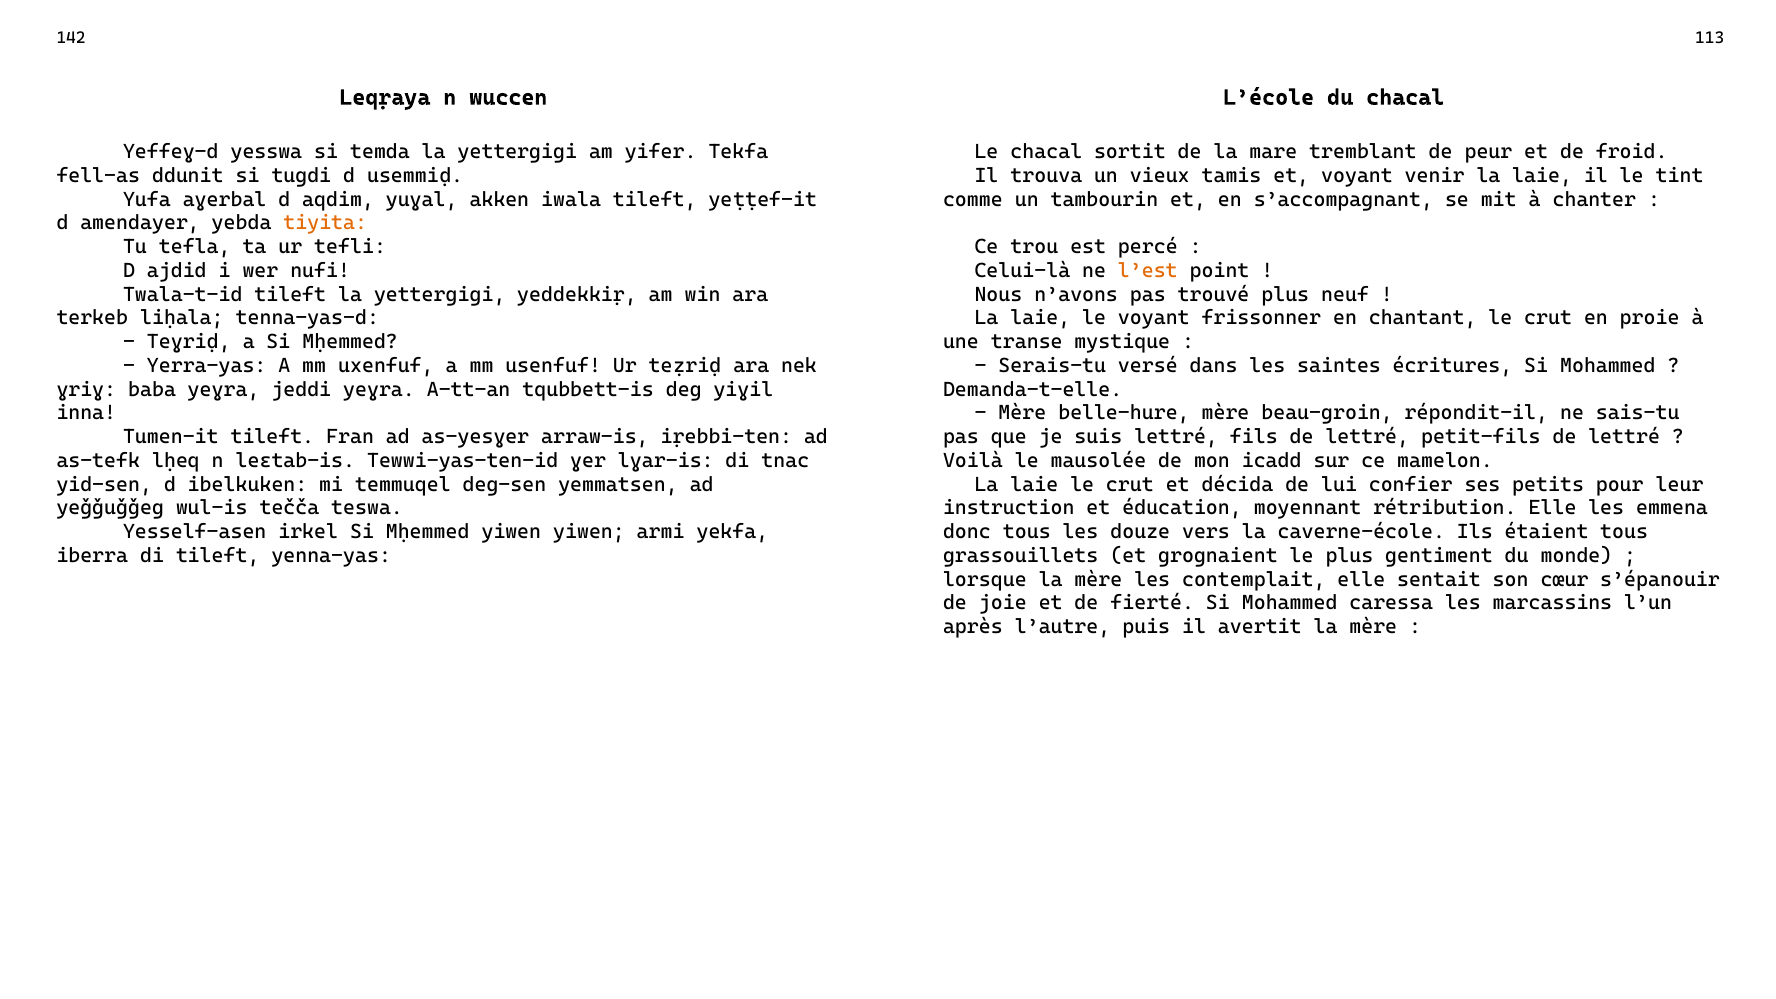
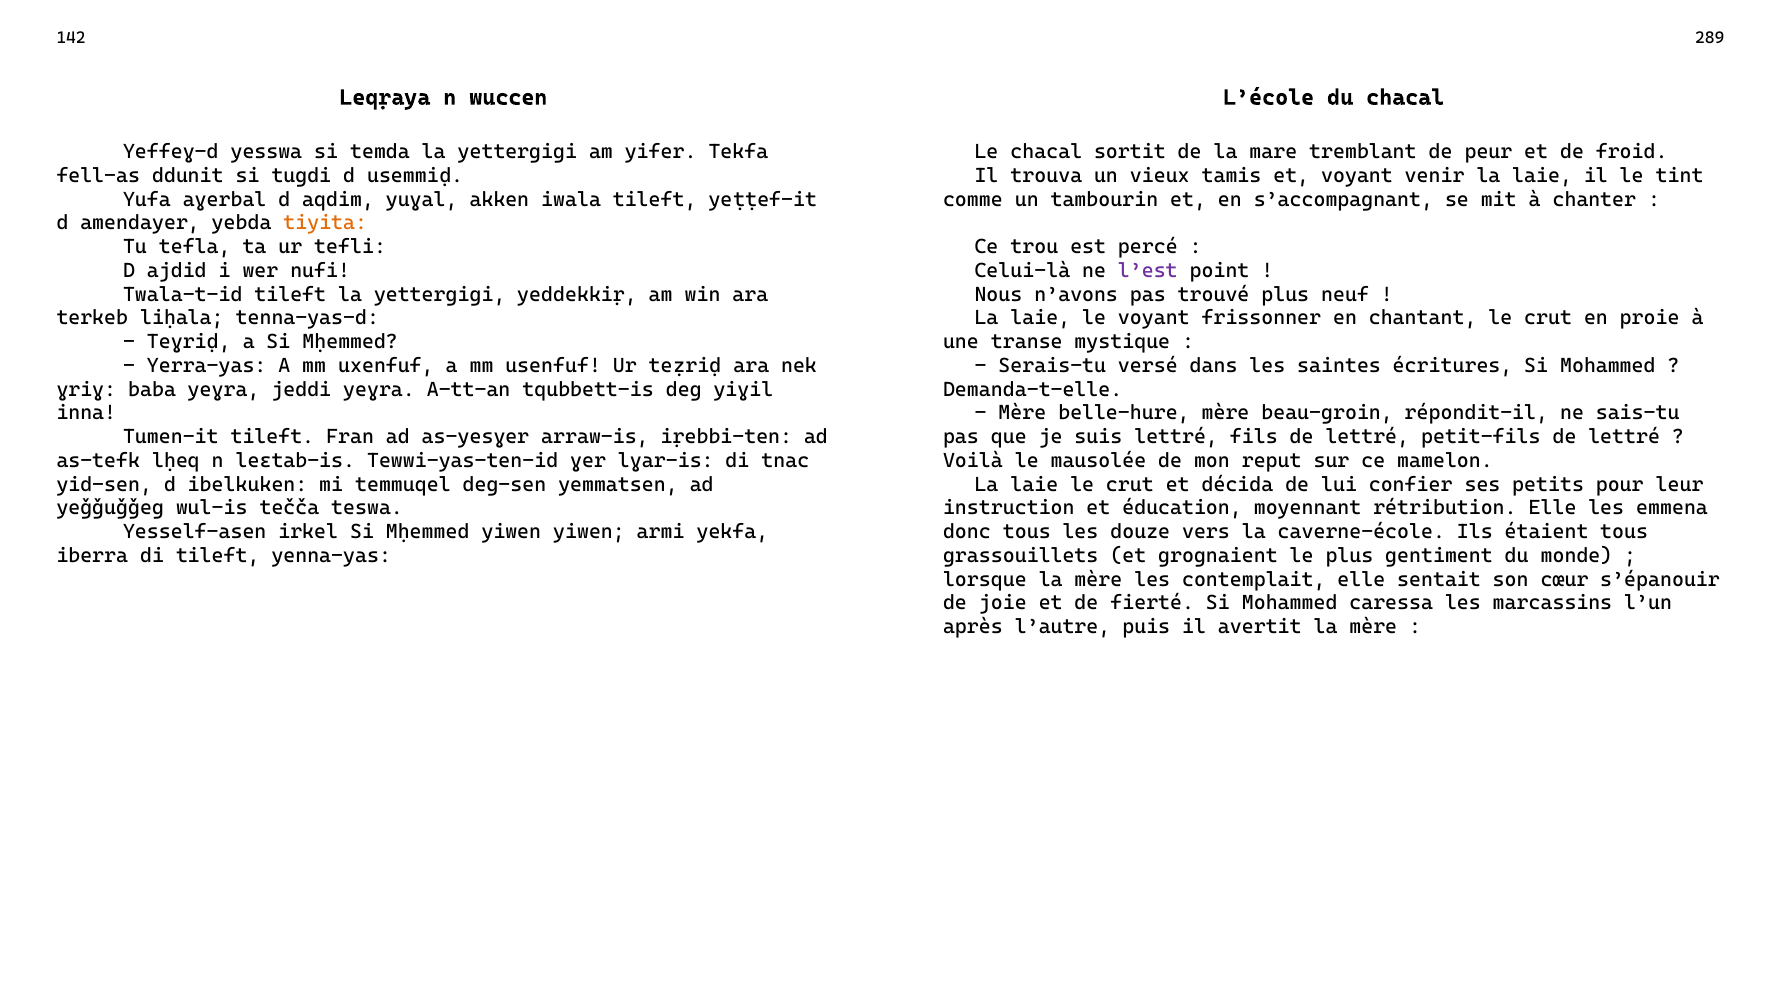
113: 113 -> 289
l’est colour: orange -> purple
icadd: icadd -> reput
